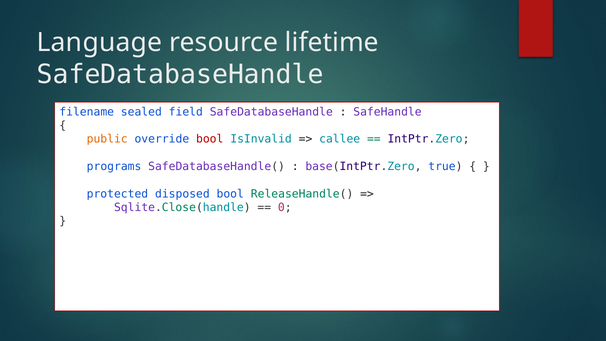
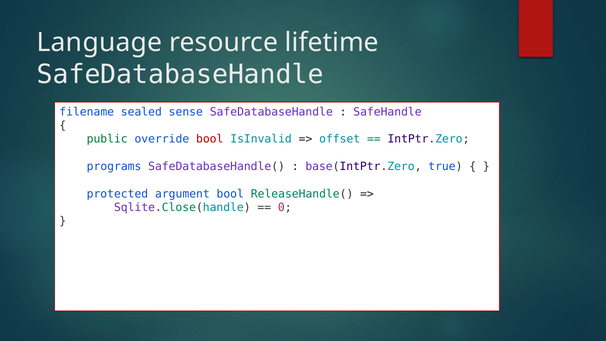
field: field -> sense
public colour: orange -> green
callee: callee -> offset
disposed: disposed -> argument
